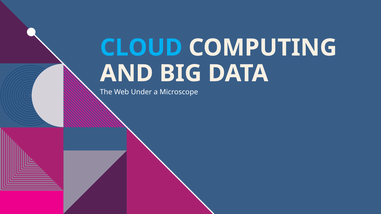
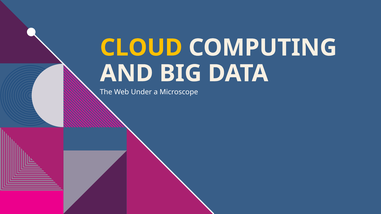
CLOUD colour: light blue -> yellow
